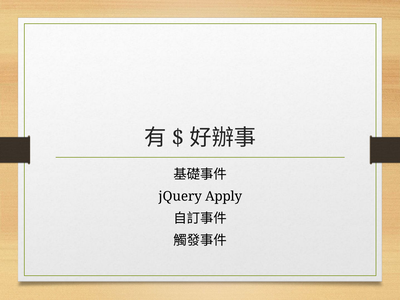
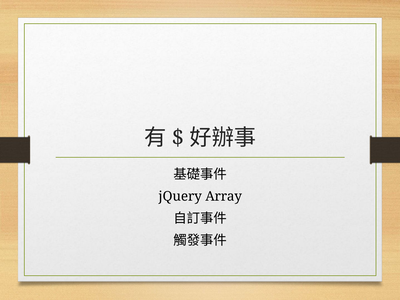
Apply: Apply -> Array
